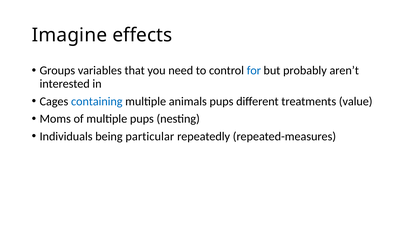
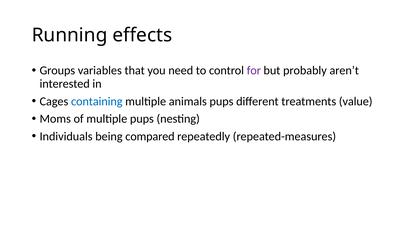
Imagine: Imagine -> Running
for colour: blue -> purple
particular: particular -> compared
